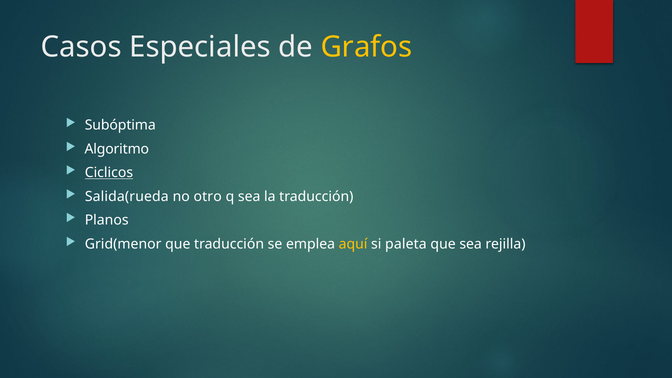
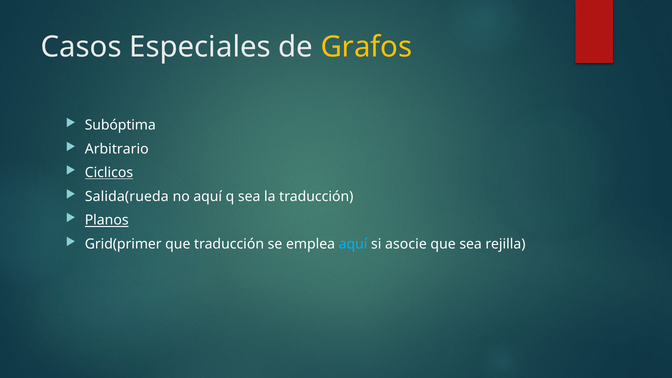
Algoritmo: Algoritmo -> Arbitrario
no otro: otro -> aquí
Planos underline: none -> present
Grid(menor: Grid(menor -> Grid(primer
aquí at (353, 244) colour: yellow -> light blue
paleta: paleta -> asocie
